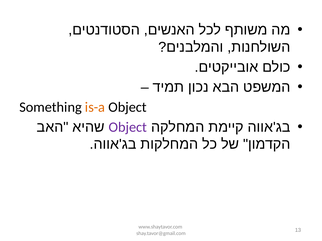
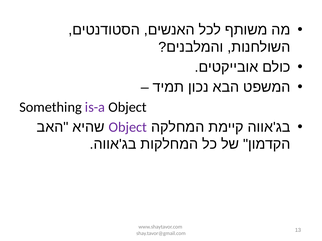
is-a colour: orange -> purple
